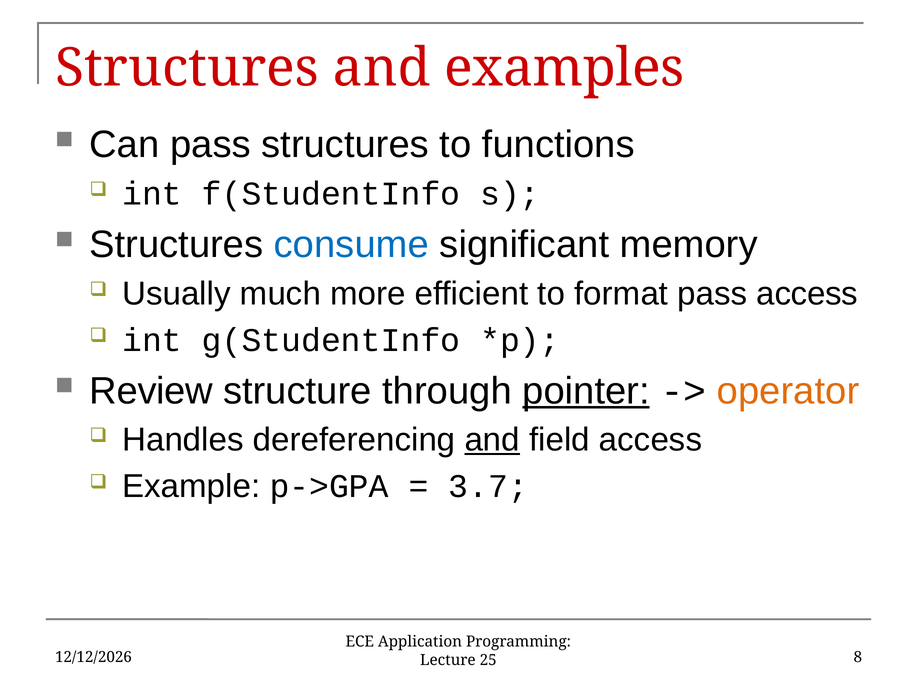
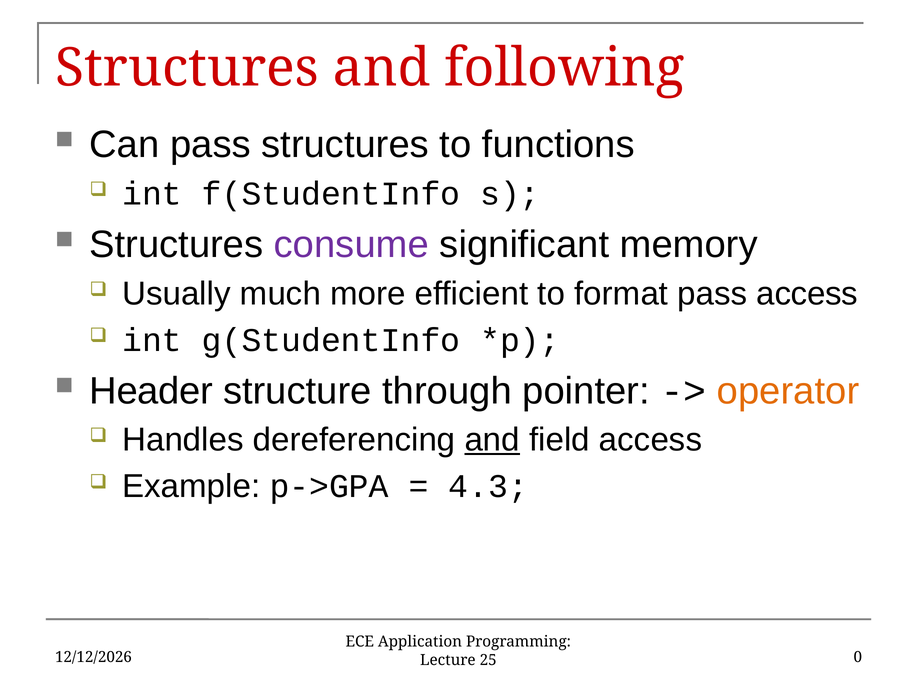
examples: examples -> following
consume colour: blue -> purple
Review: Review -> Header
pointer underline: present -> none
3.7: 3.7 -> 4.3
8: 8 -> 0
